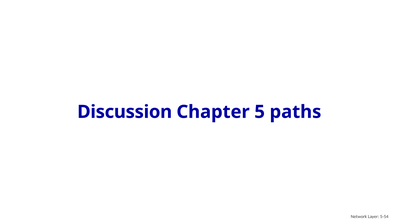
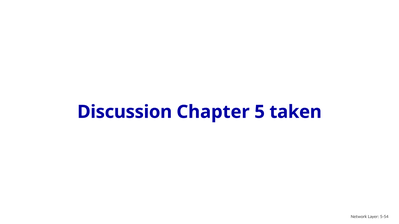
paths: paths -> taken
